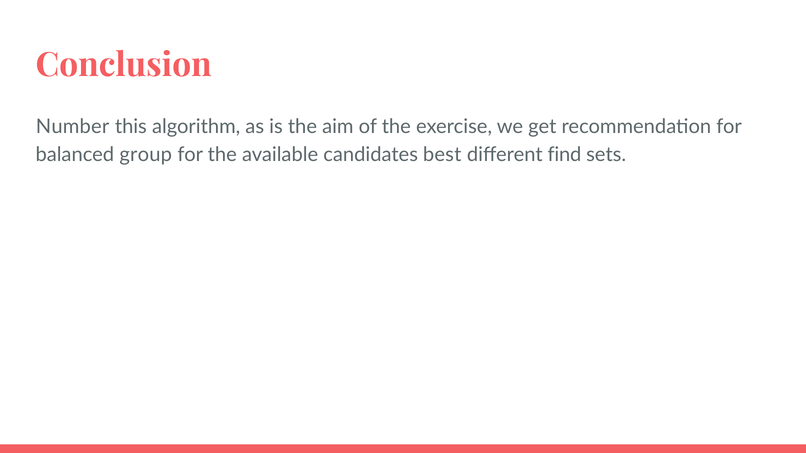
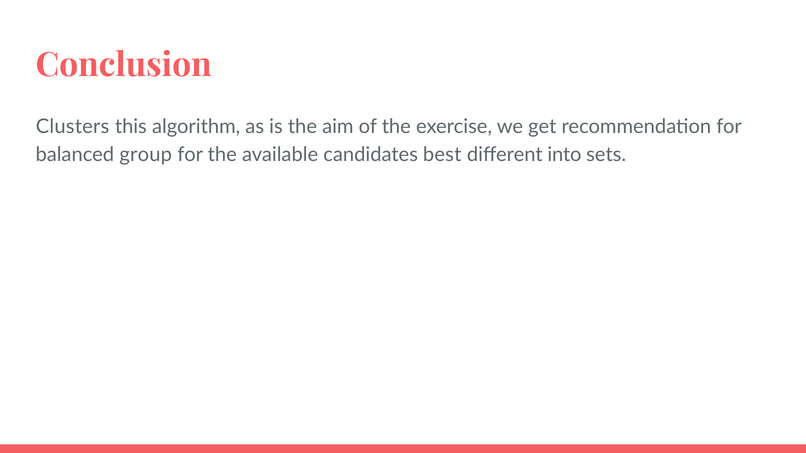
Number: Number -> Clusters
find: find -> into
